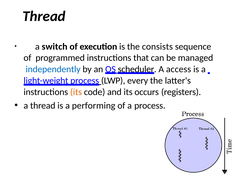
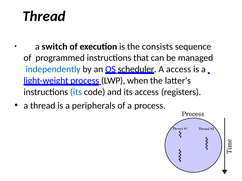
every: every -> when
its at (76, 92) colour: orange -> blue
its occurs: occurs -> access
performing: performing -> peripherals
